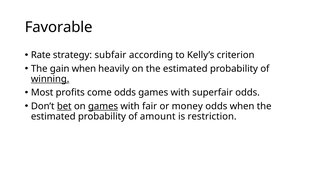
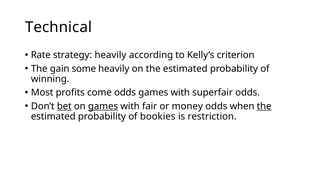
Favorable: Favorable -> Technical
strategy subfair: subfair -> heavily
gain when: when -> some
winning underline: present -> none
the at (264, 106) underline: none -> present
amount: amount -> bookies
